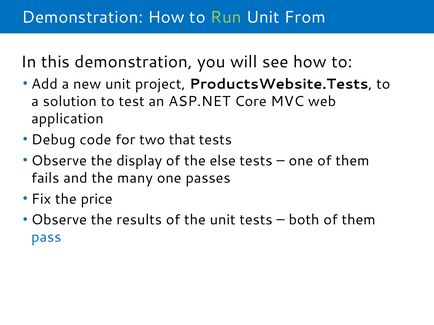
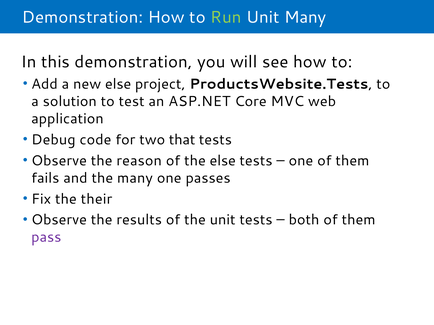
Unit From: From -> Many
new unit: unit -> else
display: display -> reason
price: price -> their
pass colour: blue -> purple
